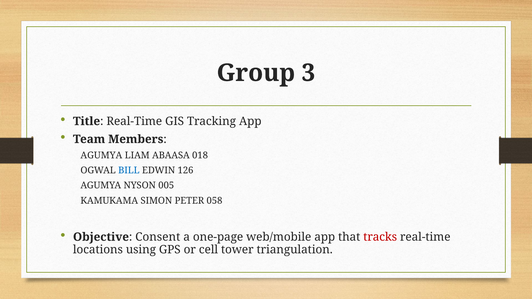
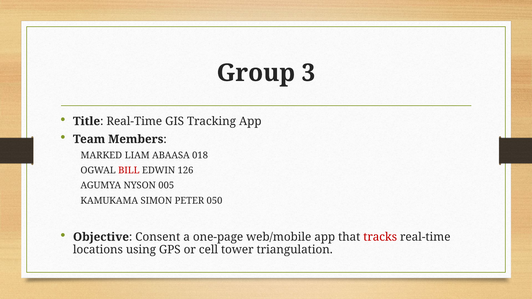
AGUMYA at (101, 155): AGUMYA -> MARKED
BILL colour: blue -> red
058: 058 -> 050
